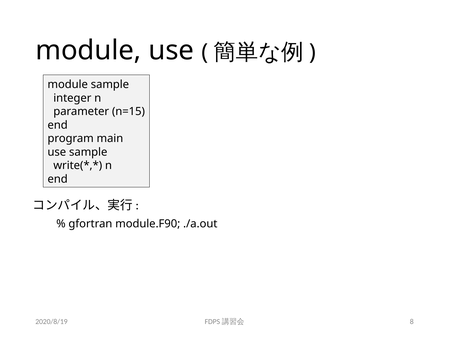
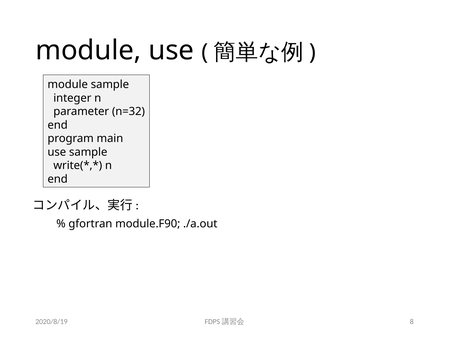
n=15: n=15 -> n=32
